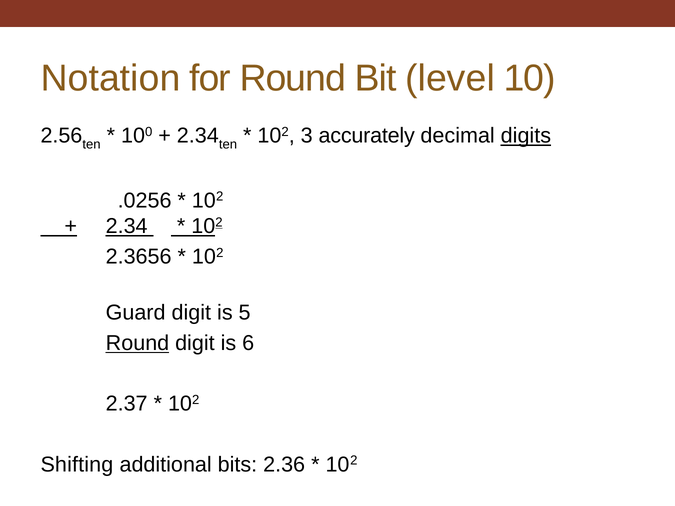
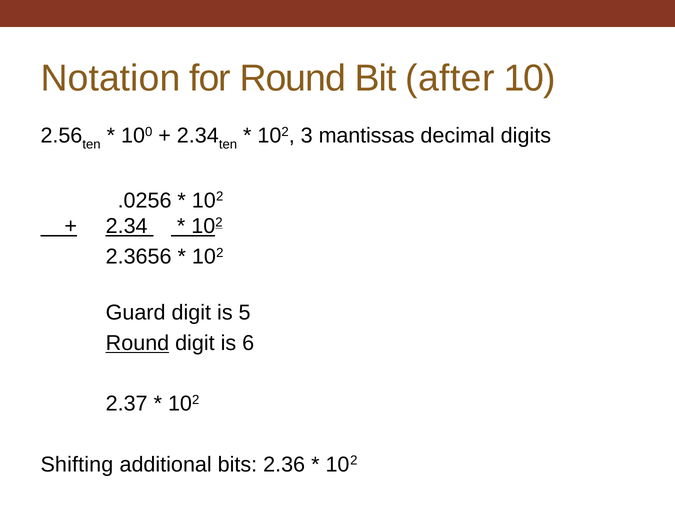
level: level -> after
accurately: accurately -> mantissas
digits underline: present -> none
